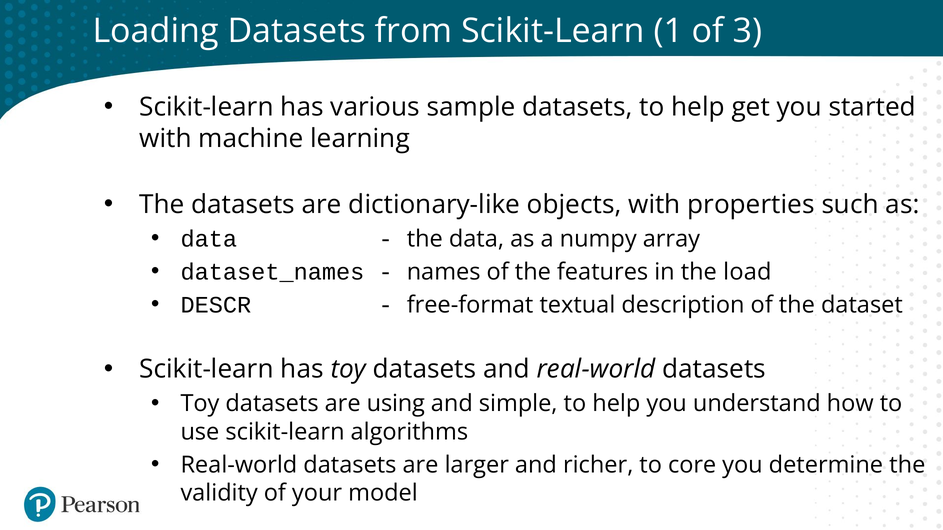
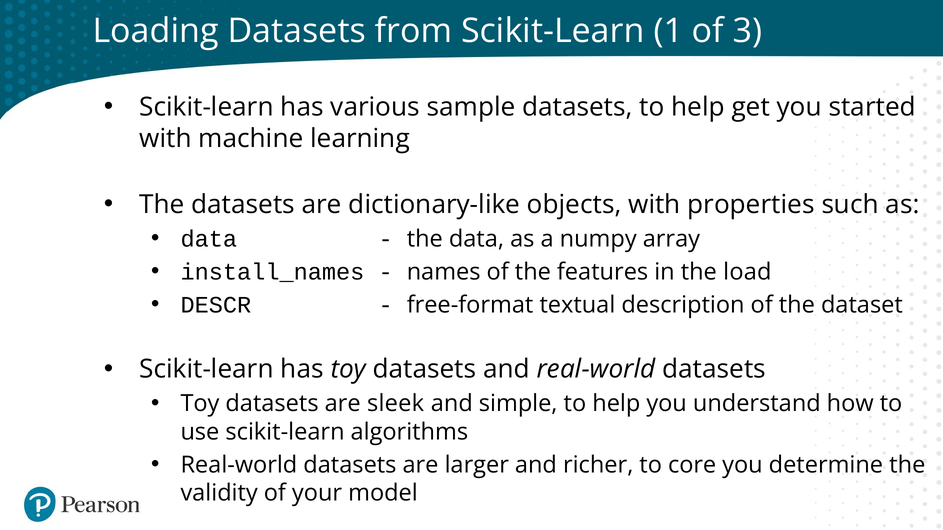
dataset_names: dataset_names -> install_names
using: using -> sleek
